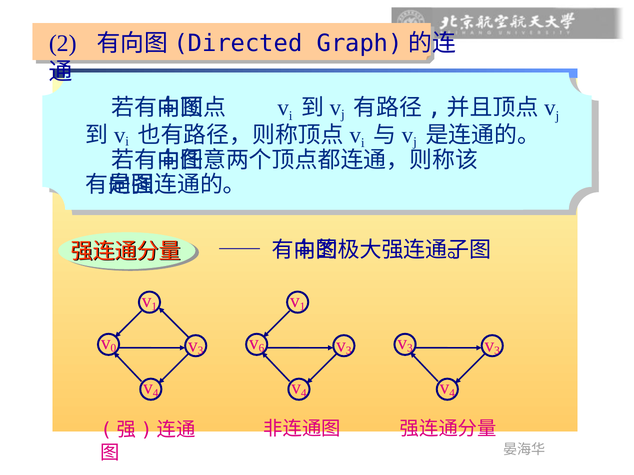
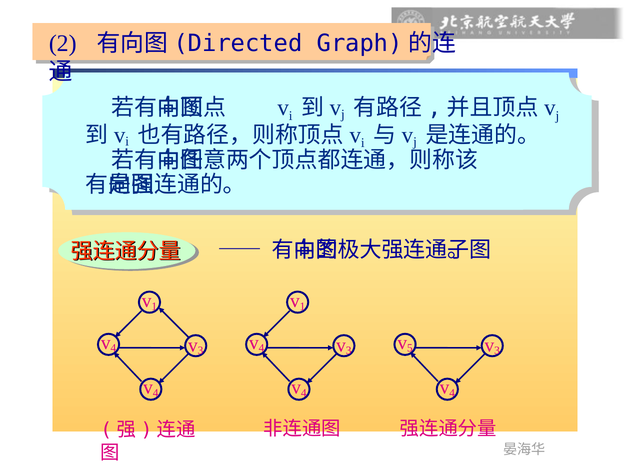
0 at (113, 348): 0 -> 4
6 at (261, 348): 6 -> 4
3 at (410, 348): 3 -> 5
